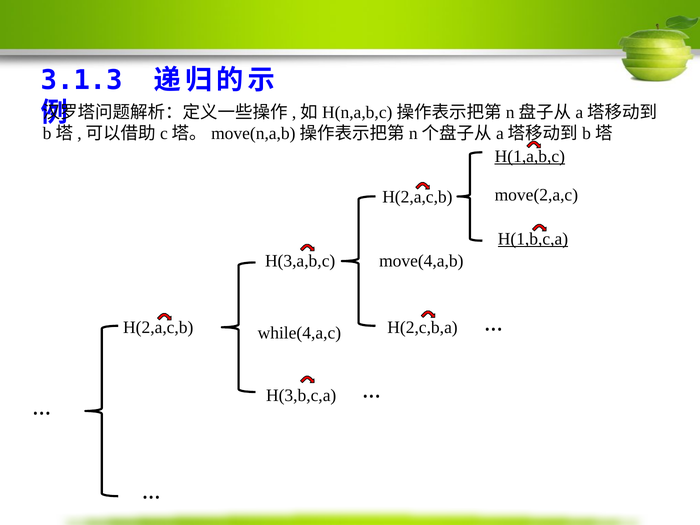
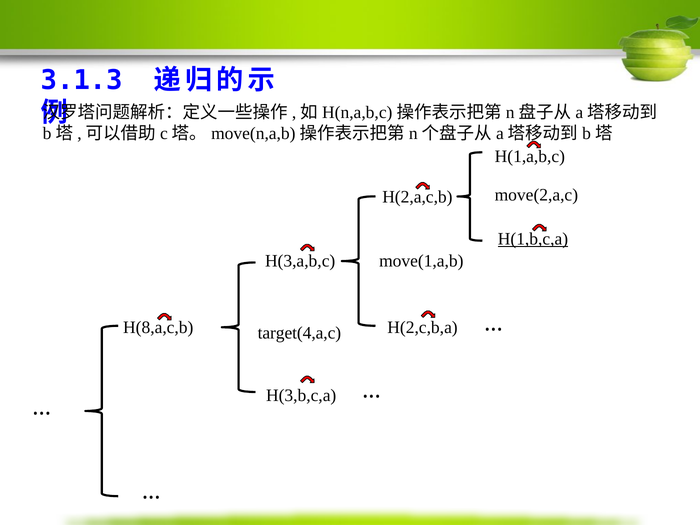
H(1,a,b,c underline: present -> none
move(4,a,b: move(4,a,b -> move(1,a,b
H(2,a,c,b at (158, 327): H(2,a,c,b -> H(8,a,c,b
while(4,a,c: while(4,a,c -> target(4,a,c
